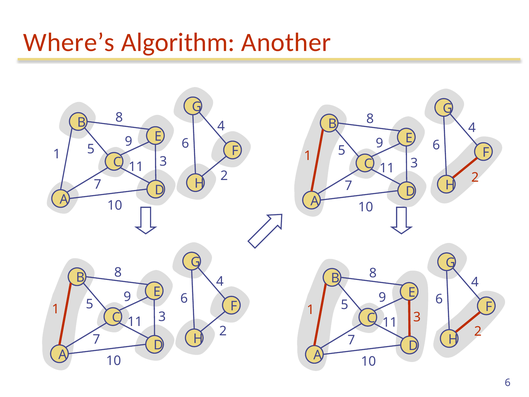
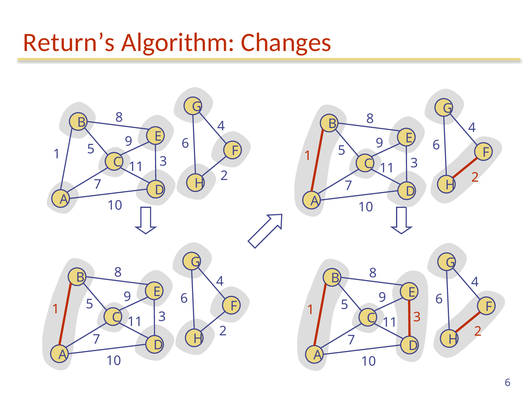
Where’s: Where’s -> Return’s
Another: Another -> Changes
